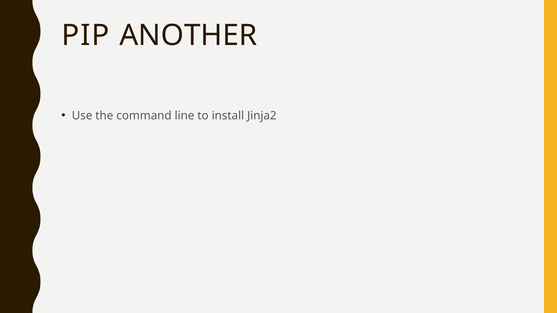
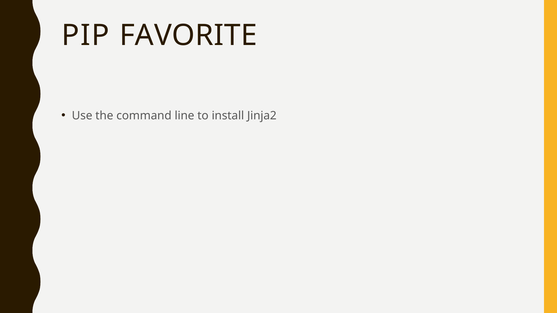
ANOTHER: ANOTHER -> FAVORITE
